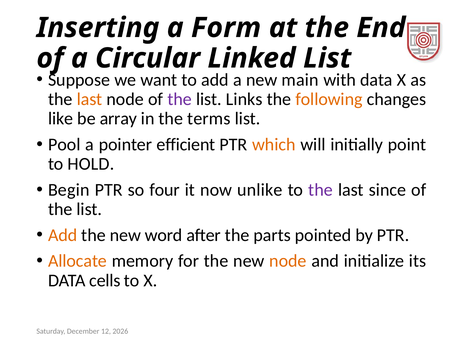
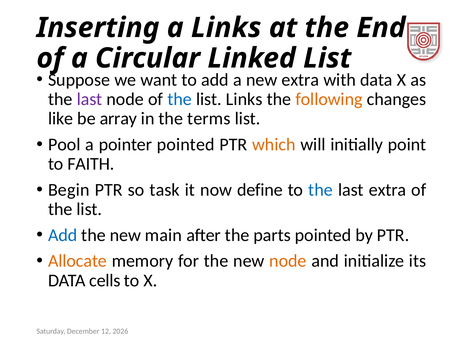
a Form: Form -> Links
main at (300, 80): main -> extra
last at (90, 99) colour: orange -> purple
the at (180, 99) colour: purple -> blue
pointer efficient: efficient -> pointed
HOLD: HOLD -> FAITH
four: four -> task
unlike: unlike -> define
the at (321, 190) colour: purple -> blue
last since: since -> extra
Add at (63, 235) colour: orange -> blue
word: word -> main
